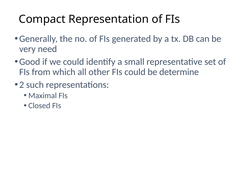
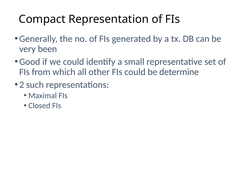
need: need -> been
